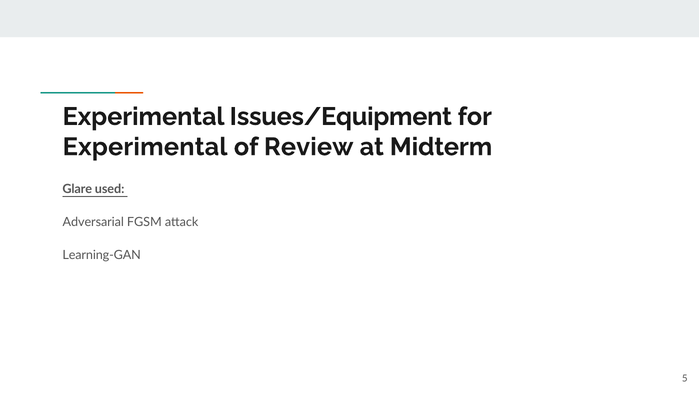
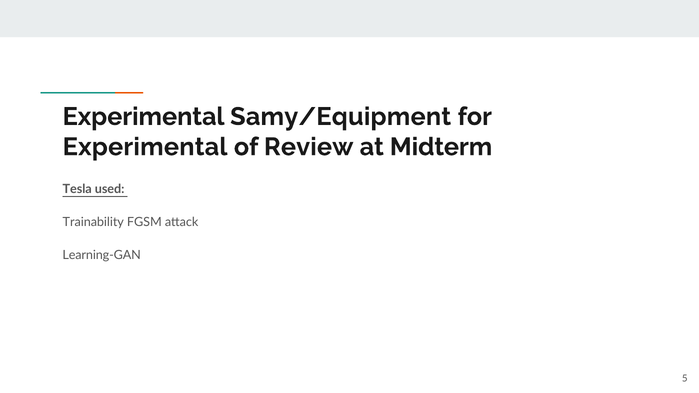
Issues/Equipment: Issues/Equipment -> Samy/Equipment
Glare: Glare -> Tesla
Adversarial: Adversarial -> Trainability
